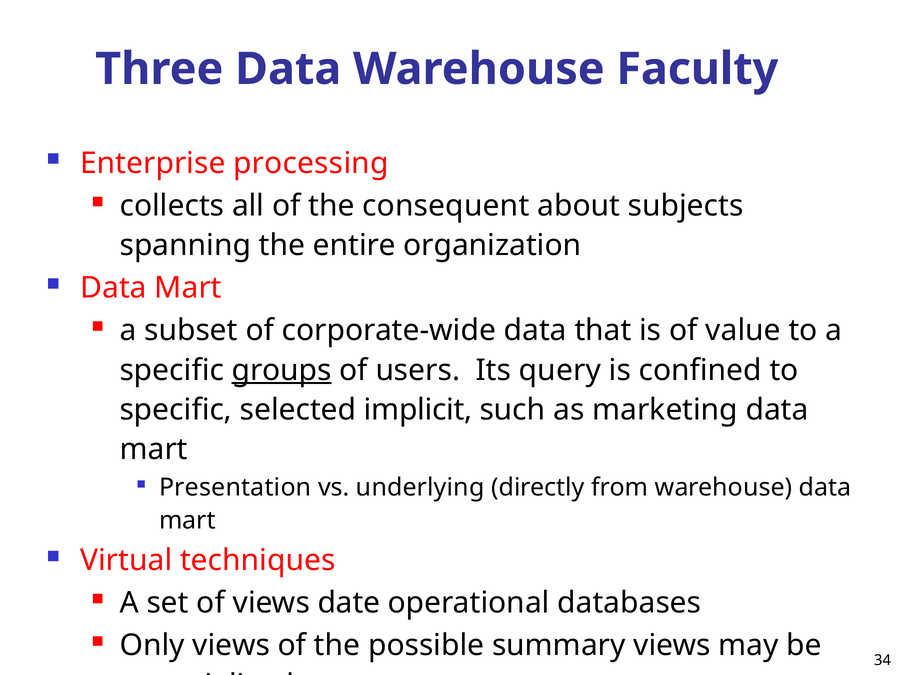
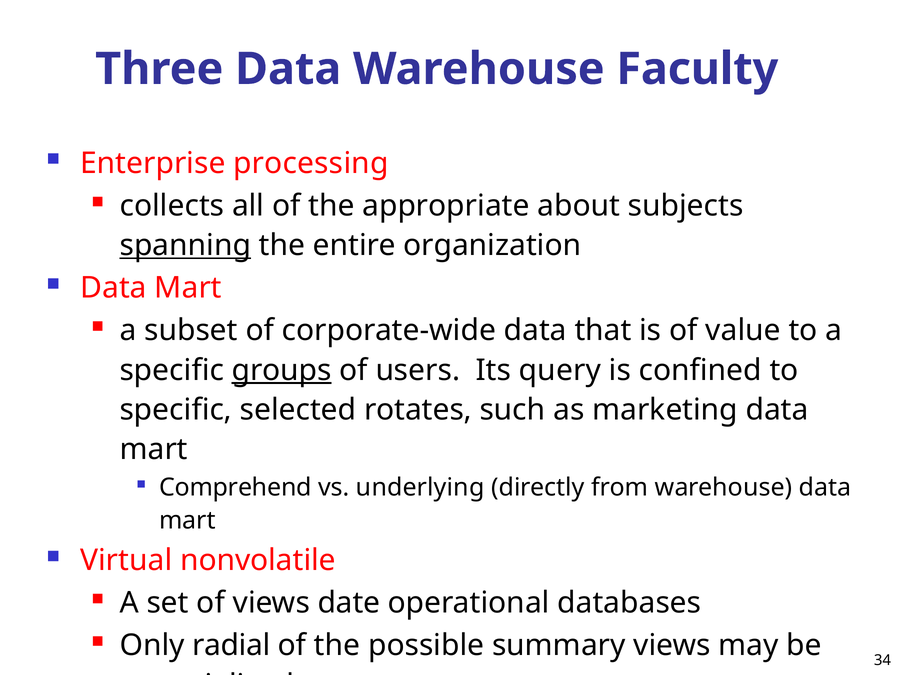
consequent: consequent -> appropriate
spanning underline: none -> present
implicit: implicit -> rotates
Presentation: Presentation -> Comprehend
techniques: techniques -> nonvolatile
Only views: views -> radial
